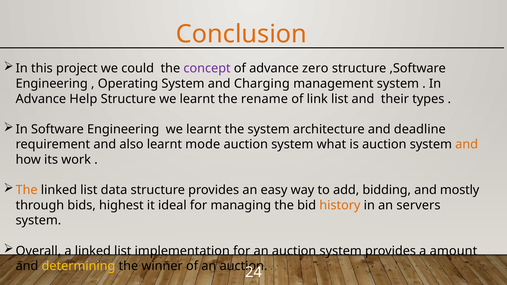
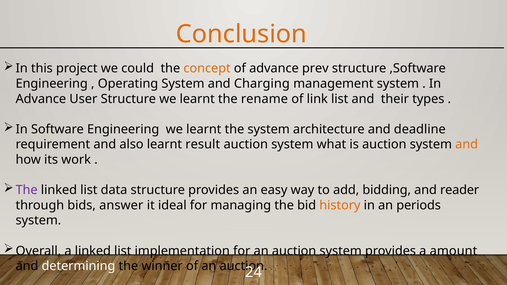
concept colour: purple -> orange
zero: zero -> prev
Help: Help -> User
mode: mode -> result
The at (27, 190) colour: orange -> purple
mostly: mostly -> reader
highest: highest -> answer
servers: servers -> periods
determining colour: yellow -> white
